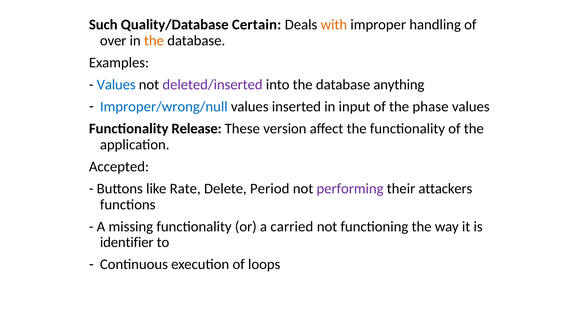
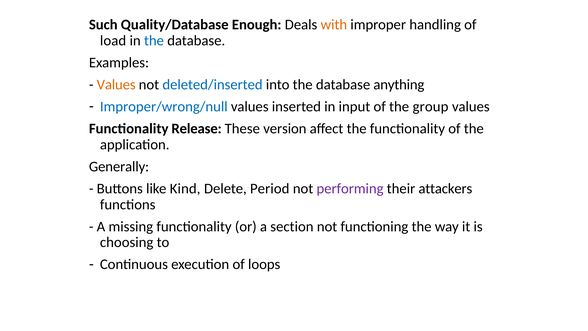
Certain: Certain -> Enough
over: over -> load
the at (154, 41) colour: orange -> blue
Values at (116, 85) colour: blue -> orange
deleted/inserted colour: purple -> blue
phase: phase -> group
Accepted: Accepted -> Generally
Rate: Rate -> Kind
carried: carried -> section
identifier: identifier -> choosing
